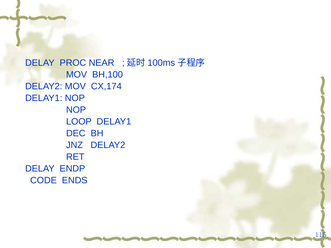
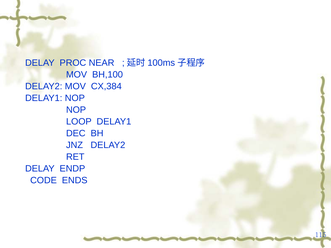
CX,174: CX,174 -> CX,384
